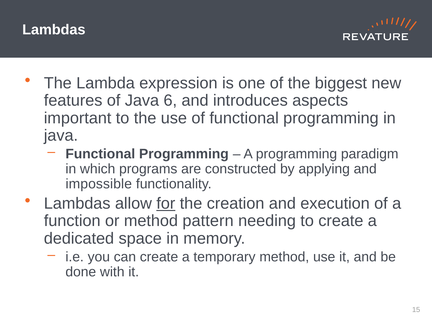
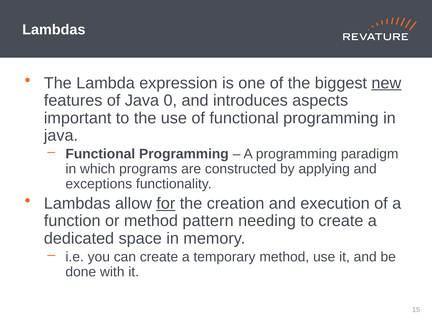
new underline: none -> present
6: 6 -> 0
impossible: impossible -> exceptions
